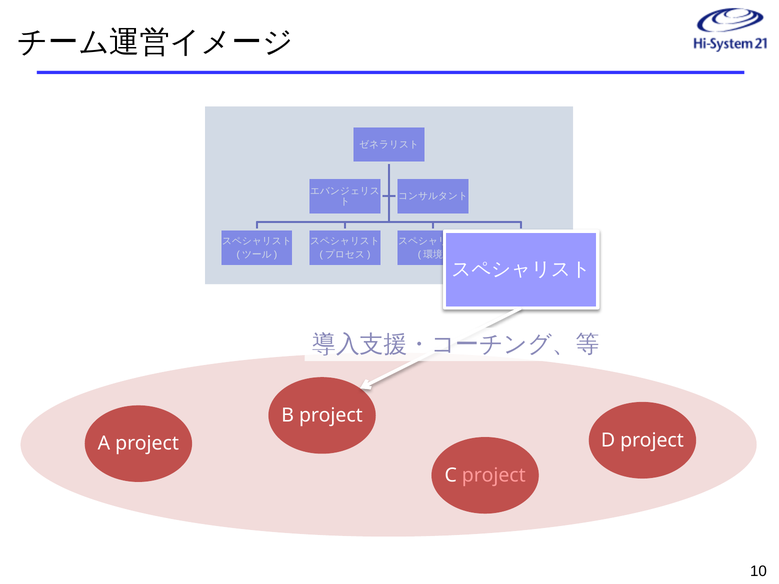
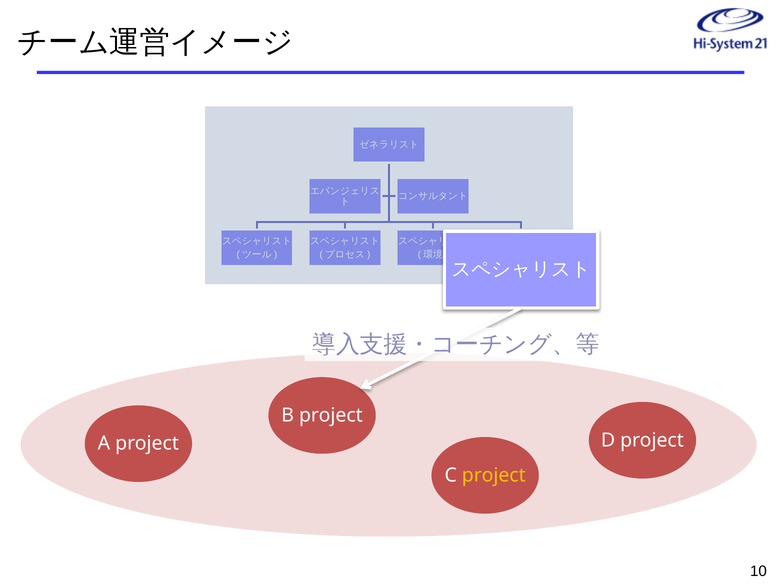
project at (494, 475) colour: pink -> yellow
